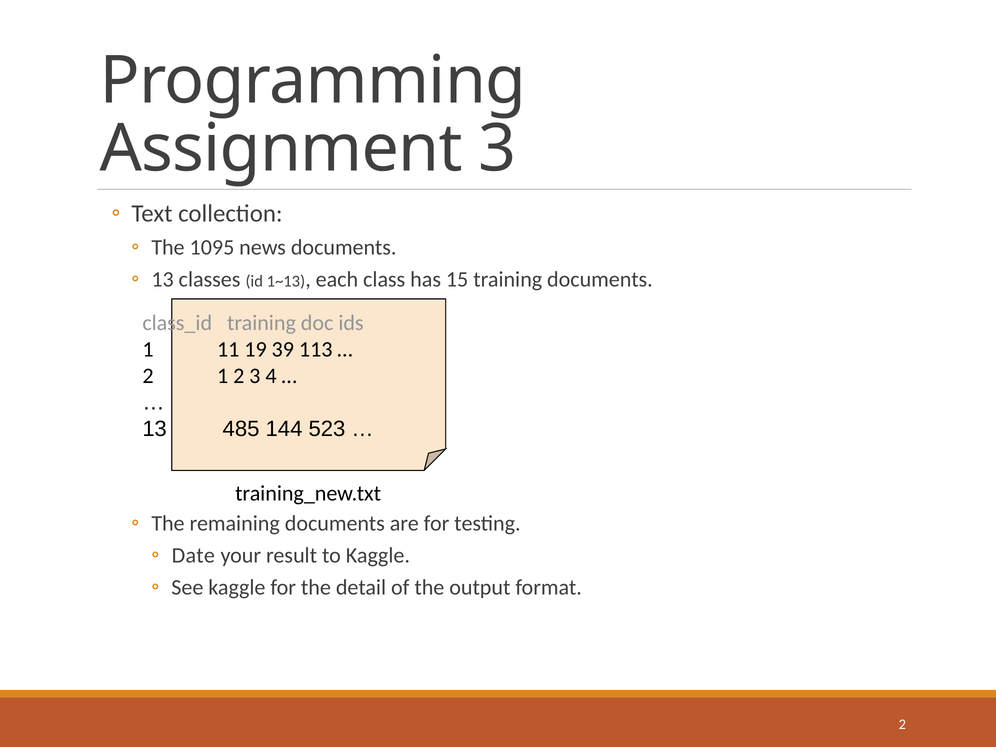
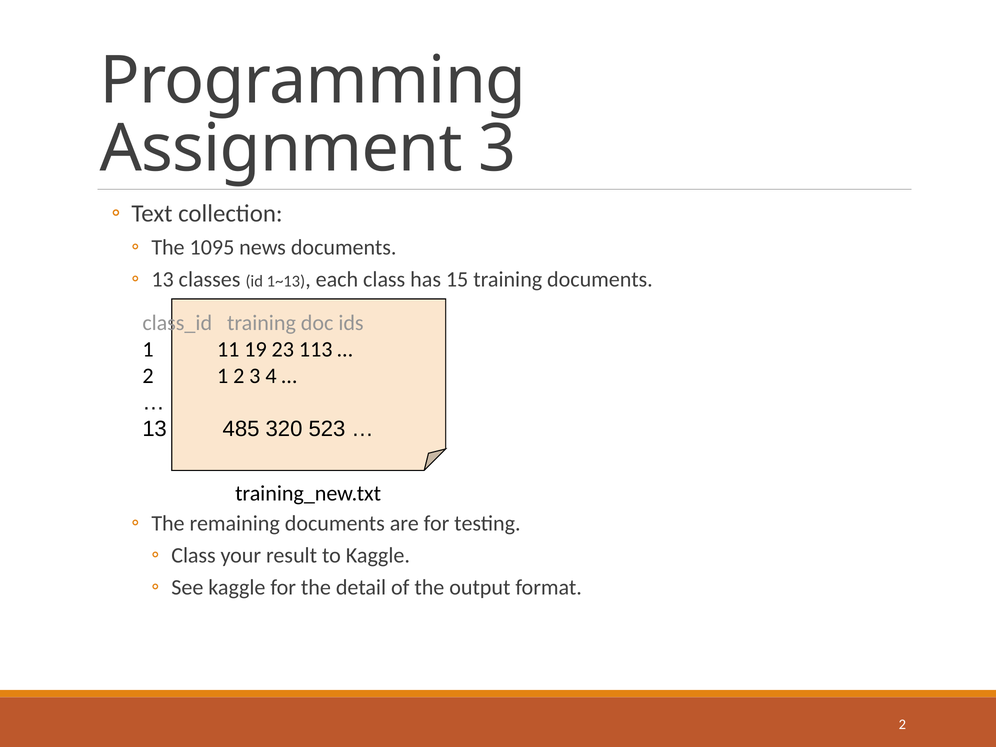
39: 39 -> 23
144: 144 -> 320
Date at (193, 555): Date -> Class
